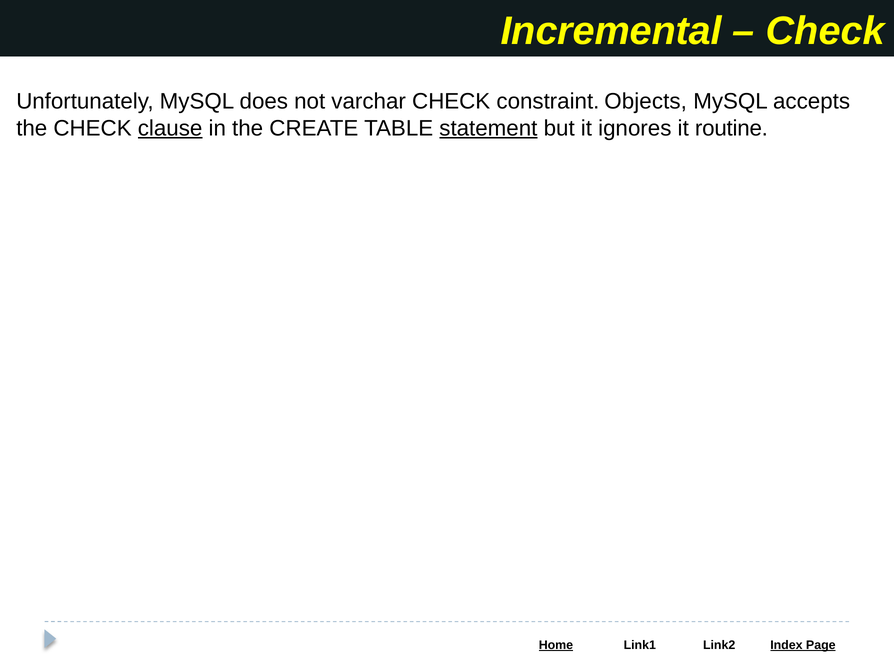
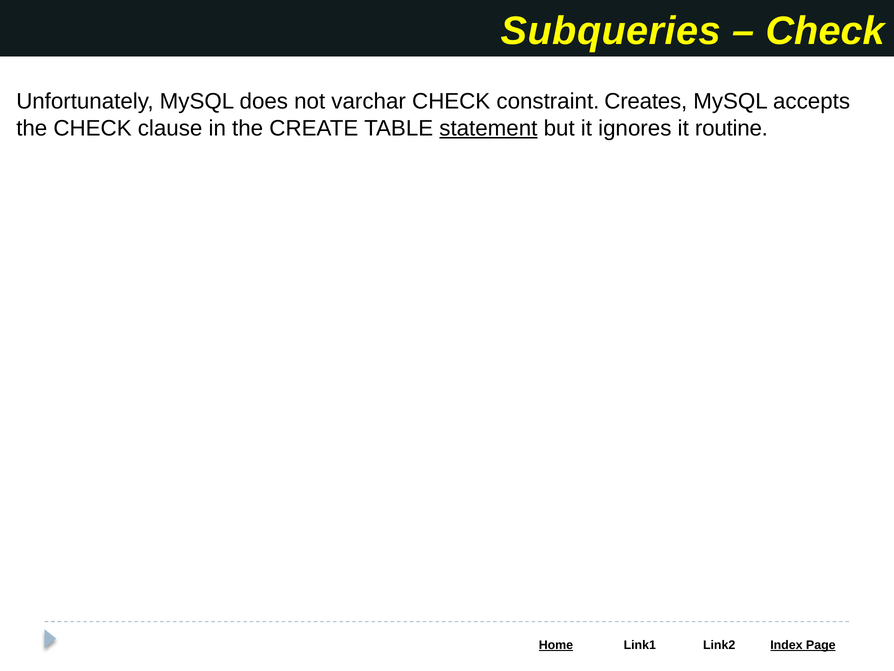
Incremental: Incremental -> Subqueries
Objects: Objects -> Creates
clause underline: present -> none
